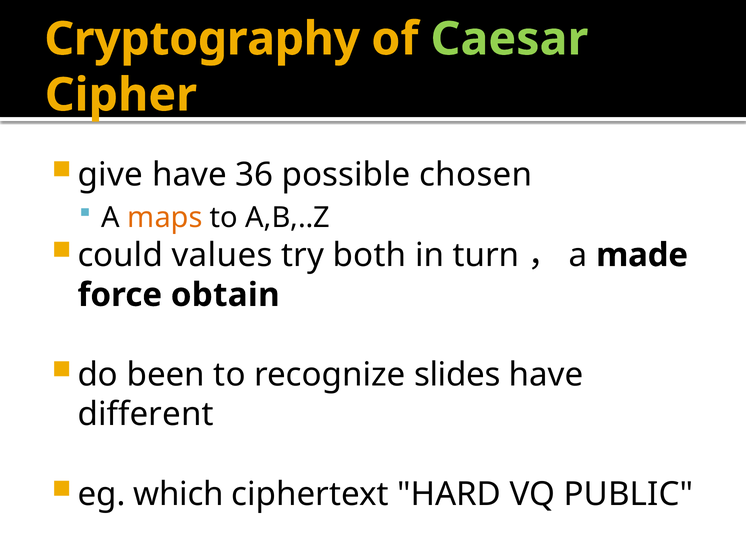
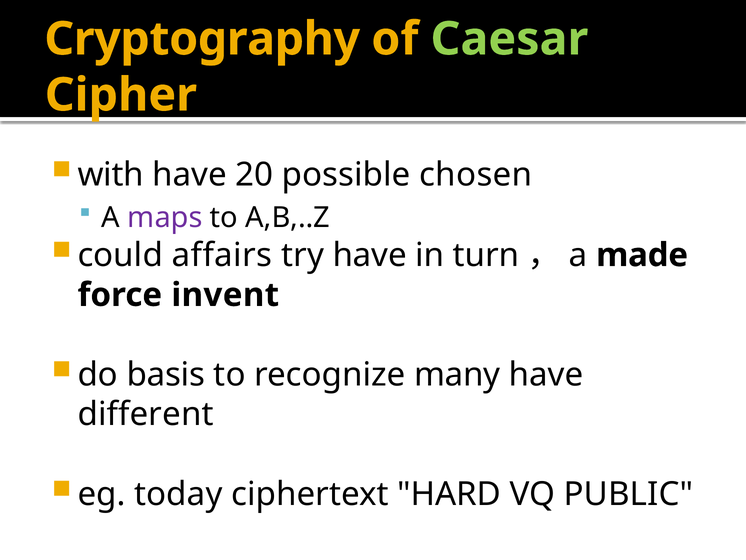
give: give -> with
36: 36 -> 20
maps colour: orange -> purple
values: values -> affairs
try both: both -> have
obtain: obtain -> invent
been: been -> basis
slides: slides -> many
which: which -> today
